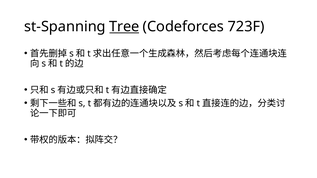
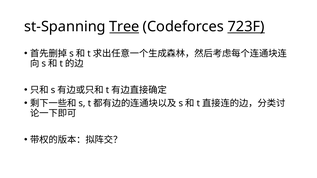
723F underline: none -> present
